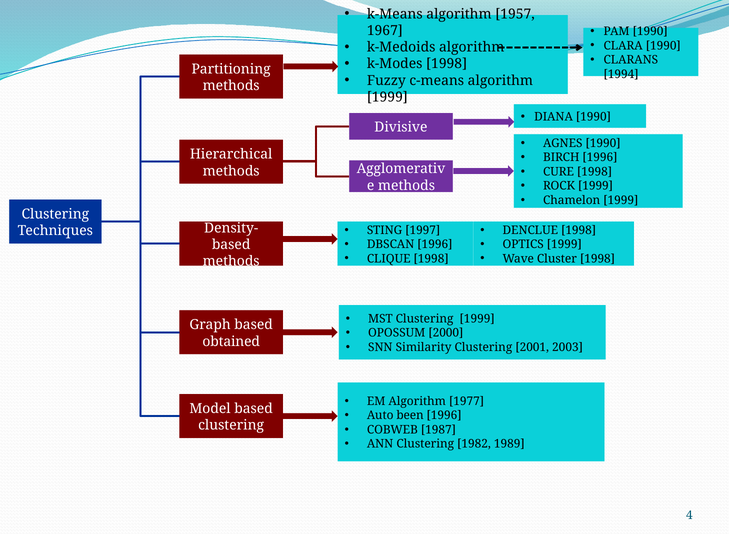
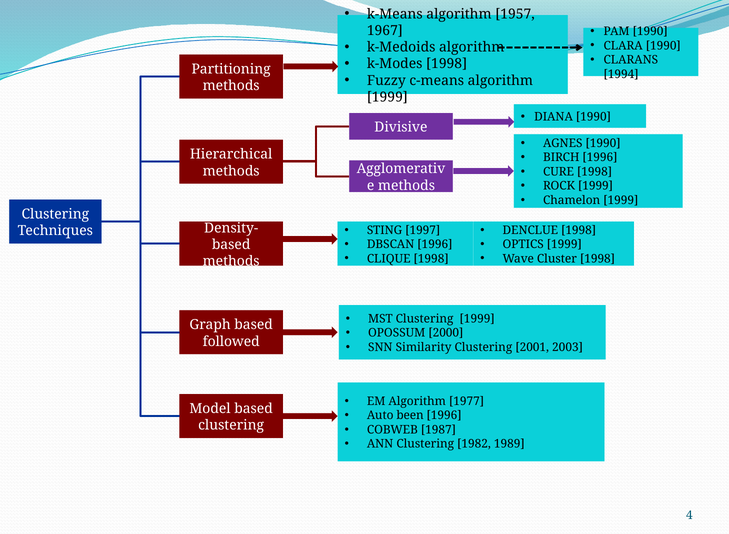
obtained: obtained -> followed
